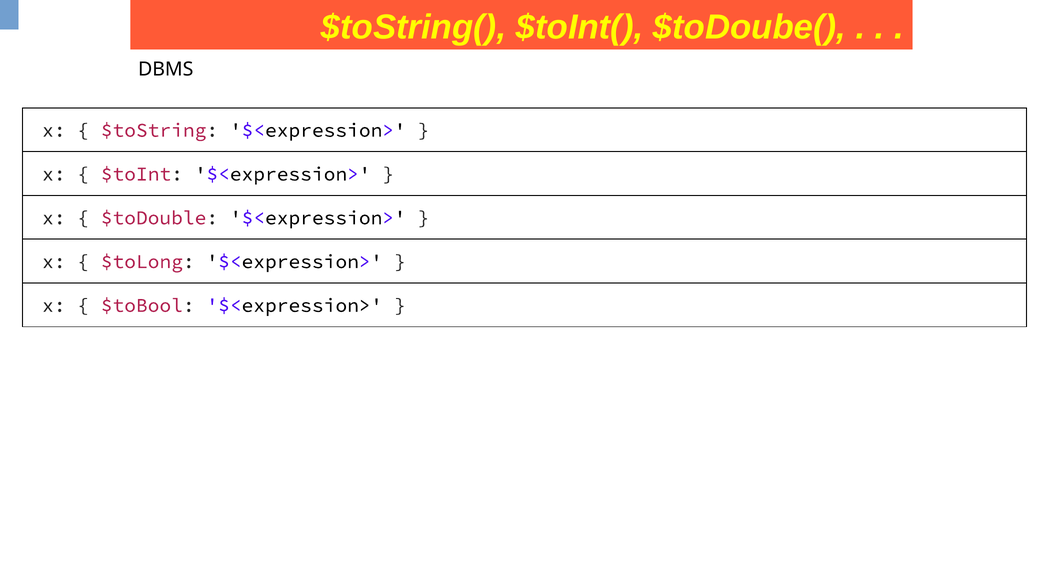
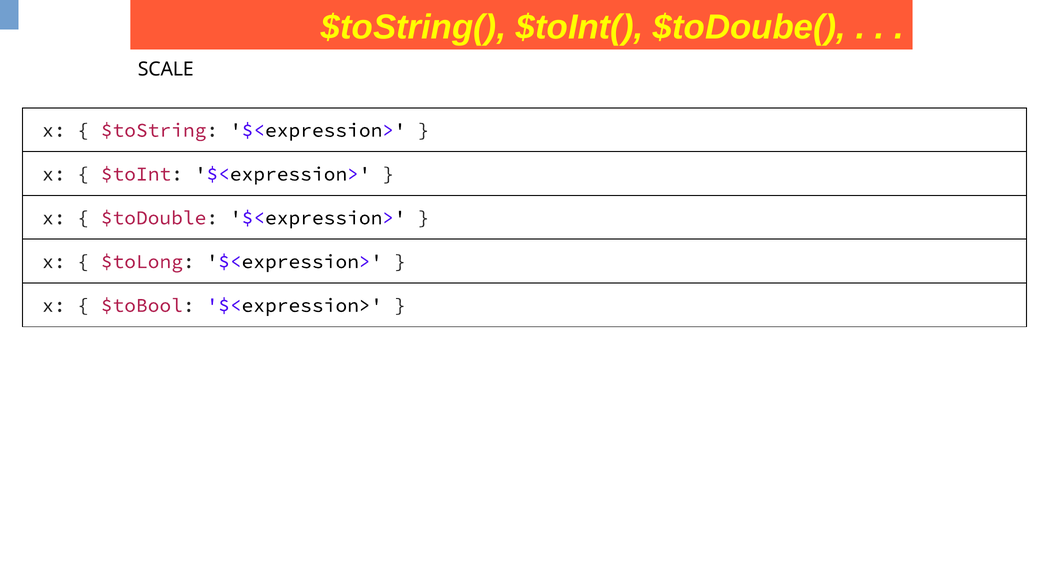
DBMS: DBMS -> SCALE
